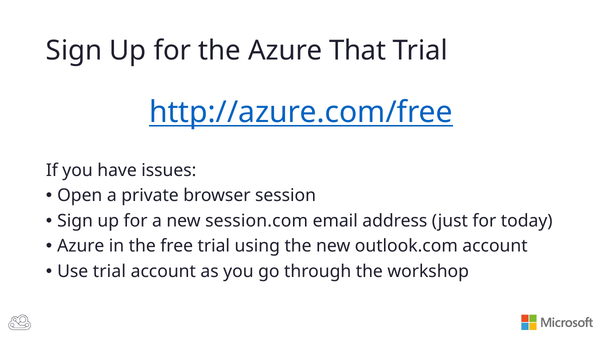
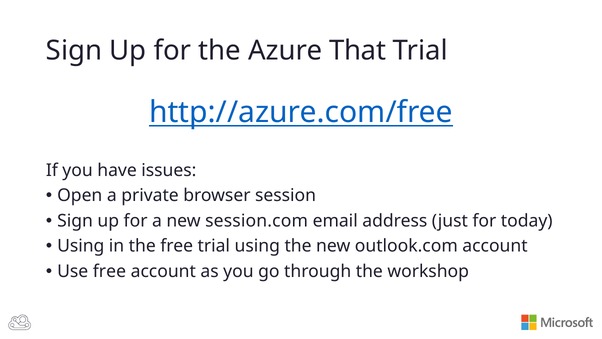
Azure at (81, 246): Azure -> Using
Use trial: trial -> free
